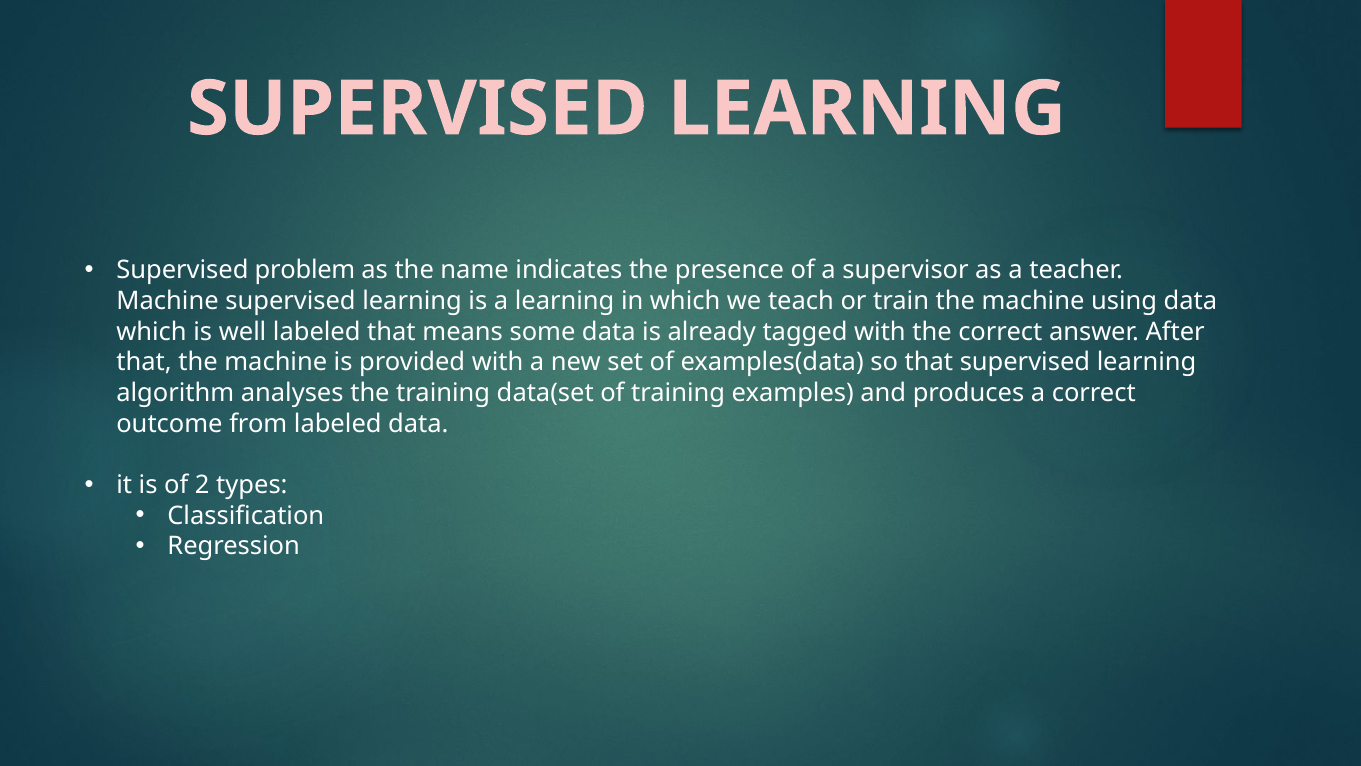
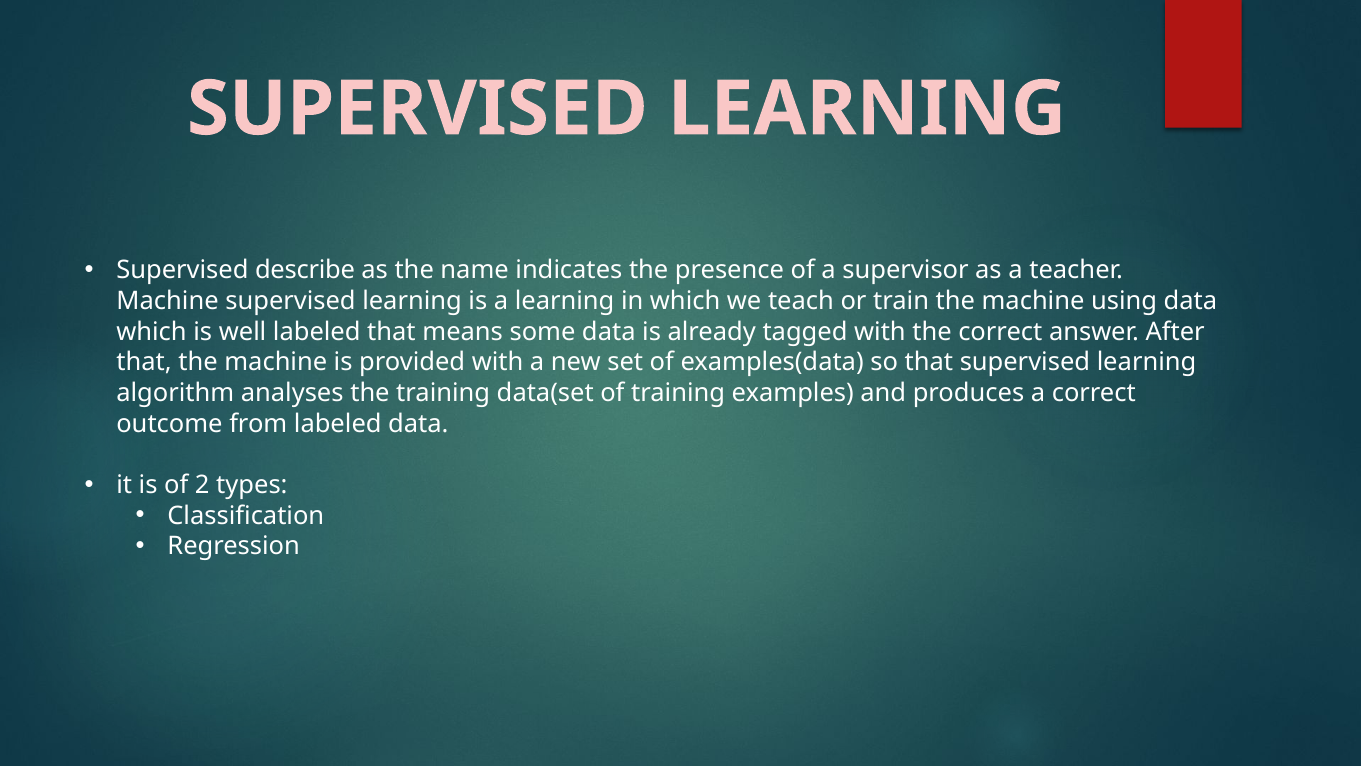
problem: problem -> describe
